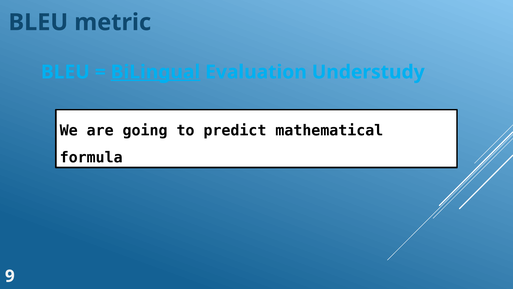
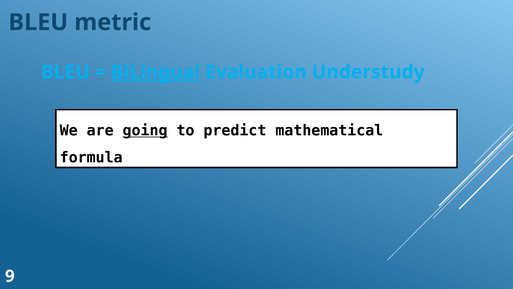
going underline: none -> present
